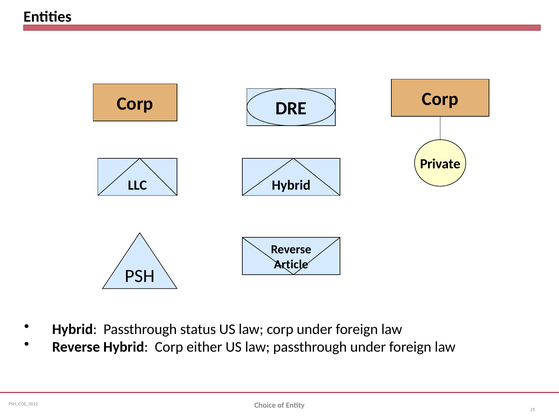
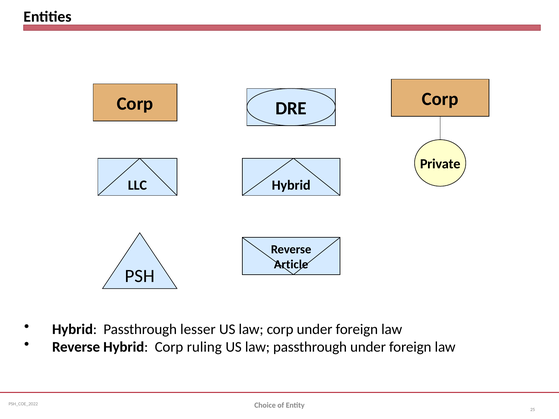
status: status -> lesser
either: either -> ruling
